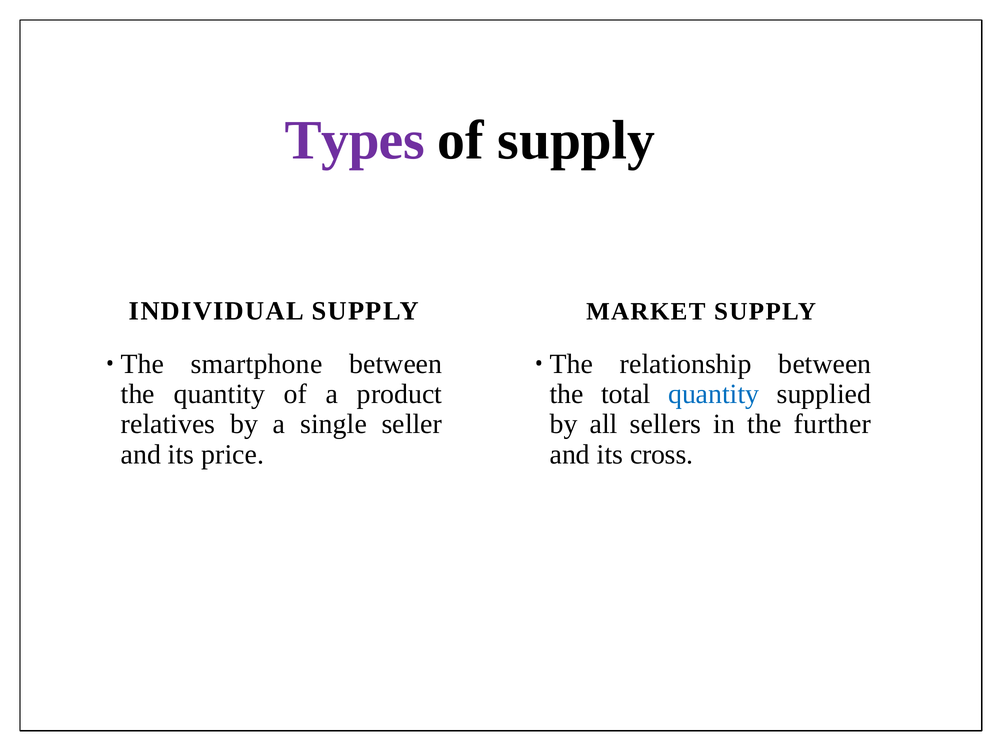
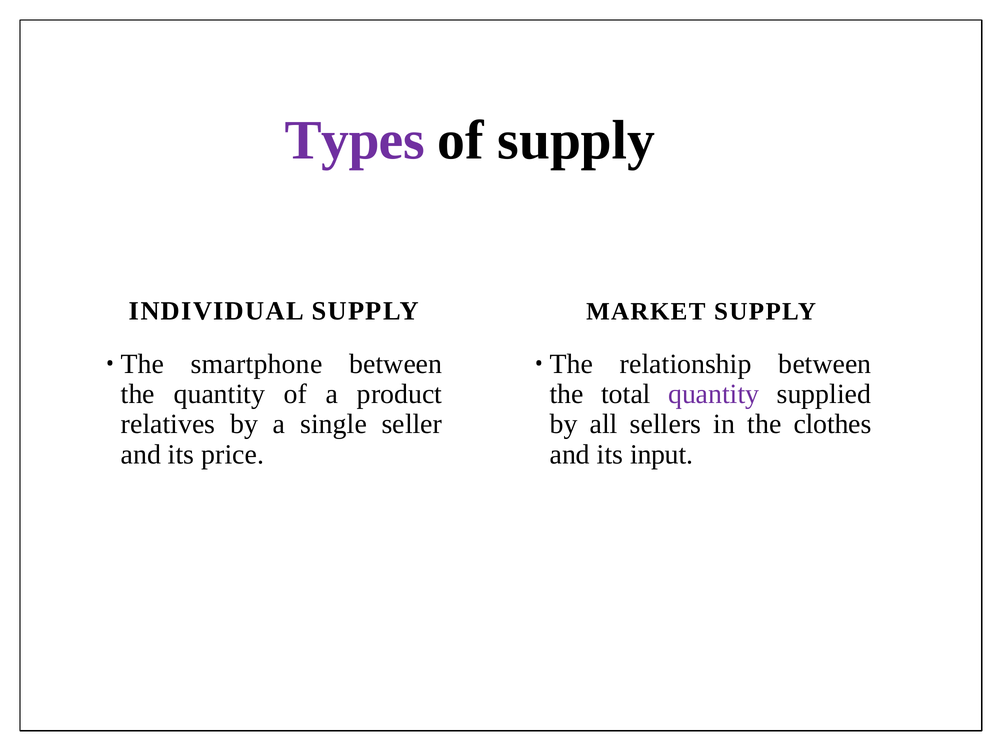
quantity at (714, 394) colour: blue -> purple
further: further -> clothes
cross: cross -> input
